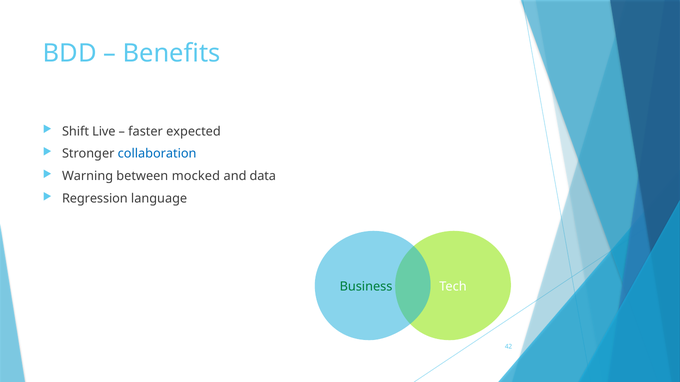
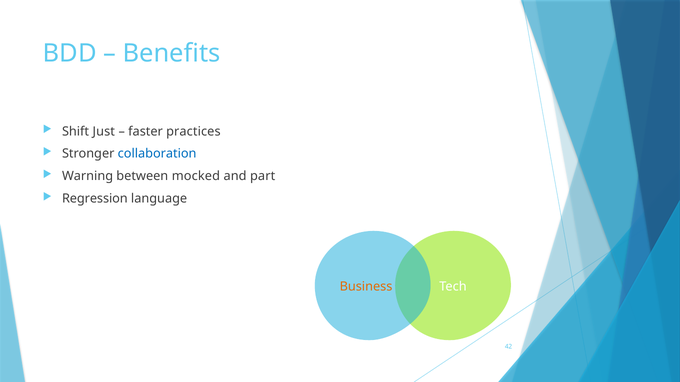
Live: Live -> Just
expected: expected -> practices
data: data -> part
Business colour: green -> orange
